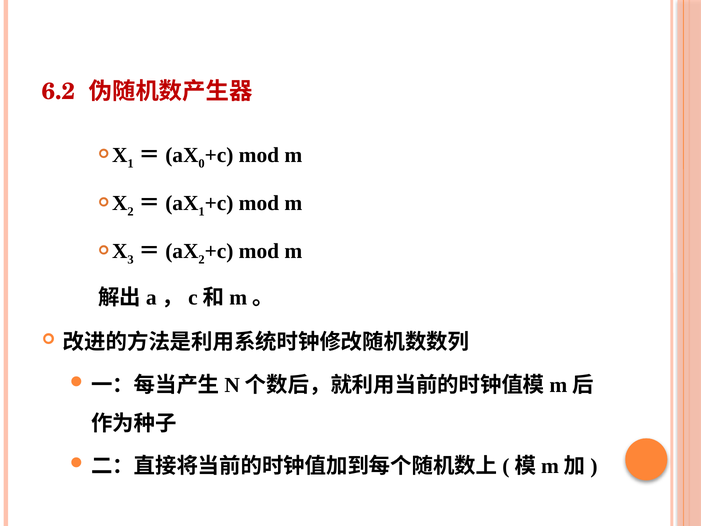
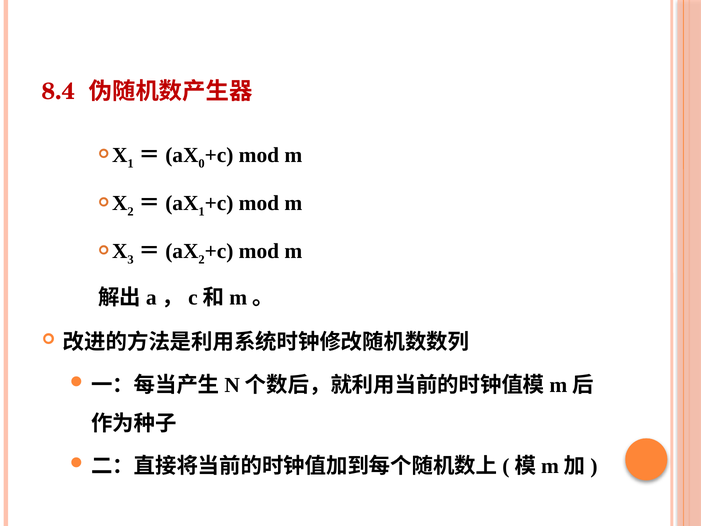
6.2: 6.2 -> 8.4
